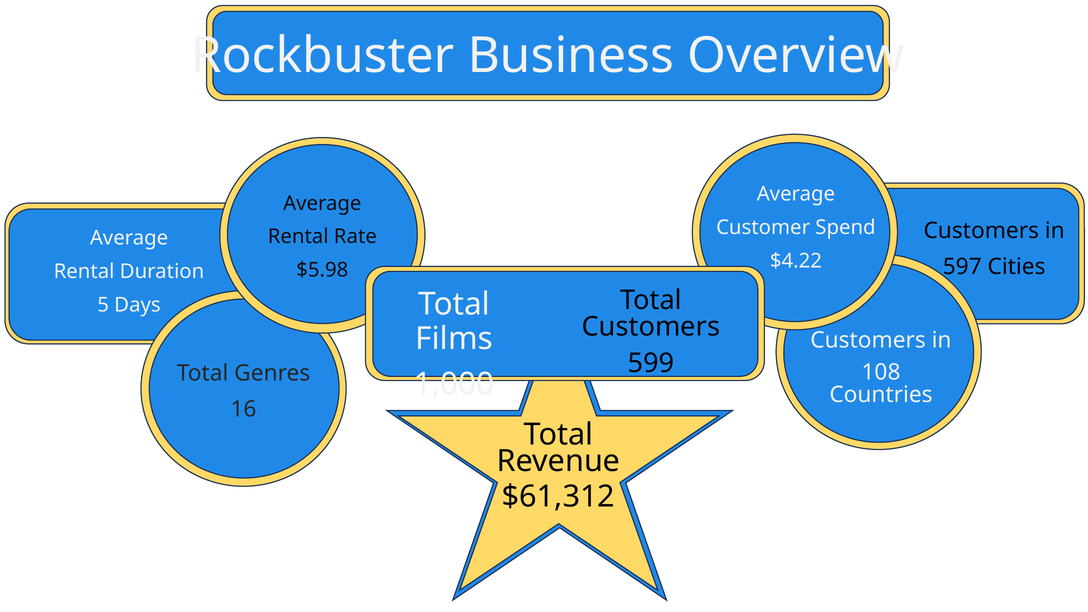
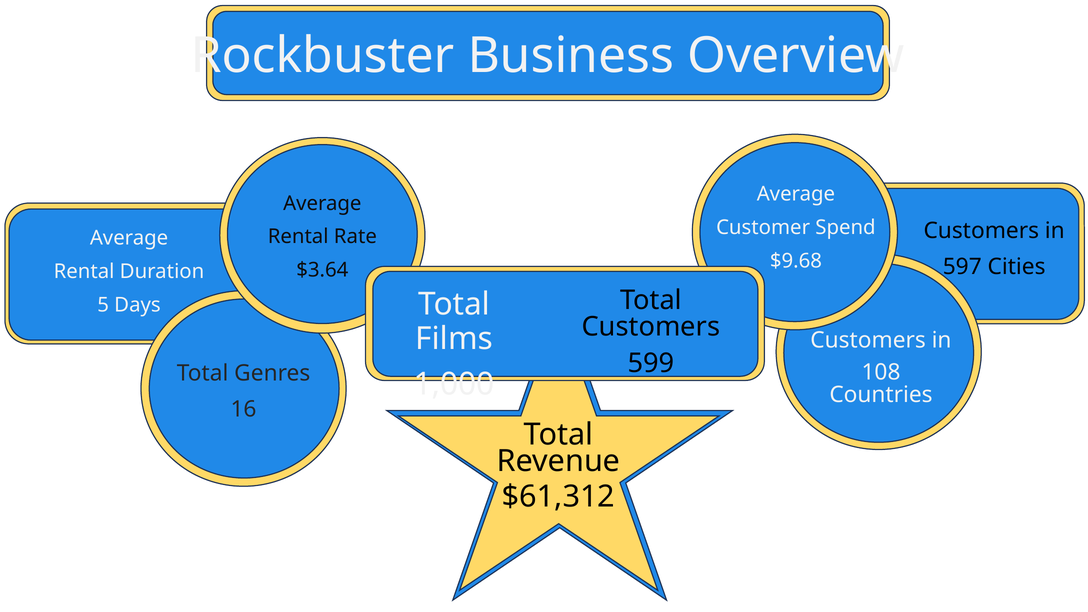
$4.22: $4.22 -> $9.68
$5.98: $5.98 -> $3.64
